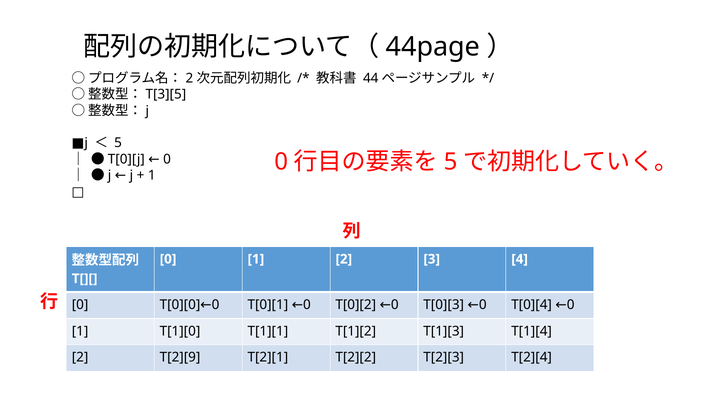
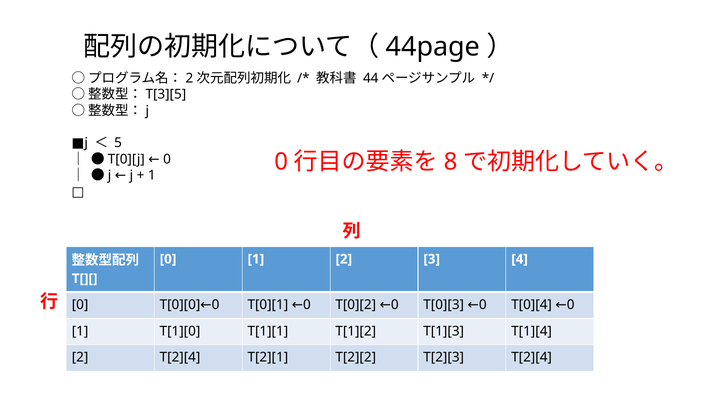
5 at (451, 162): 5 -> 8
2 T[2][9: T[2][9 -> T[2][4
